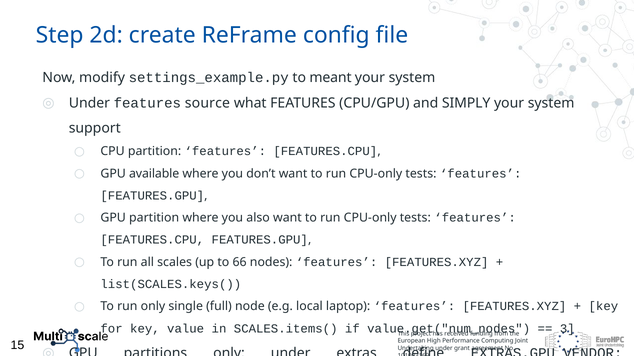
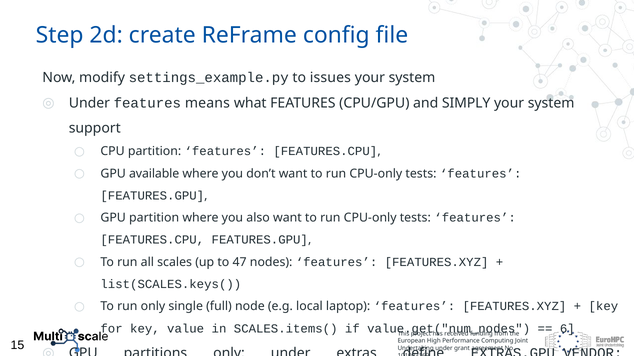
meant: meant -> issues
source: source -> means
66: 66 -> 47
3: 3 -> 6
